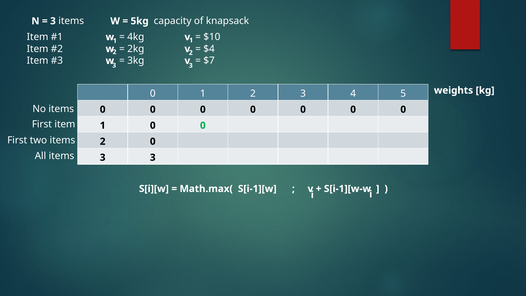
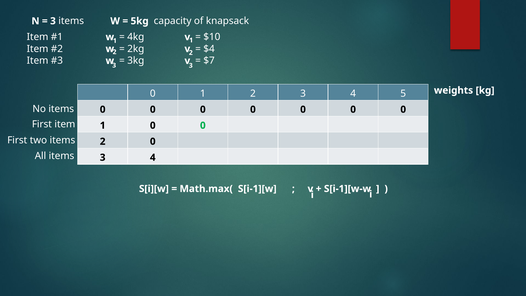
3 at (153, 157): 3 -> 4
